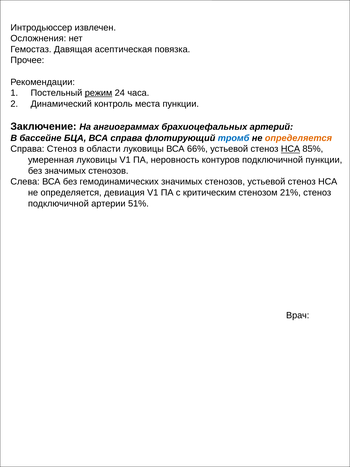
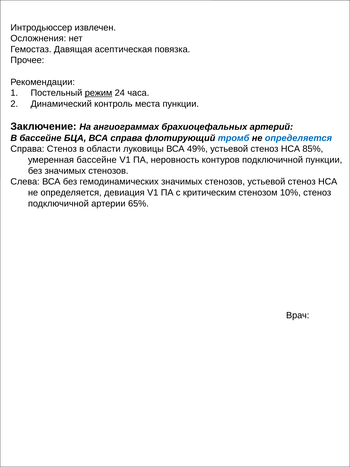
определяется at (298, 138) colour: orange -> blue
66%: 66% -> 49%
НСА at (290, 149) underline: present -> none
умеренная луковицы: луковицы -> бассейне
21%: 21% -> 10%
51%: 51% -> 65%
